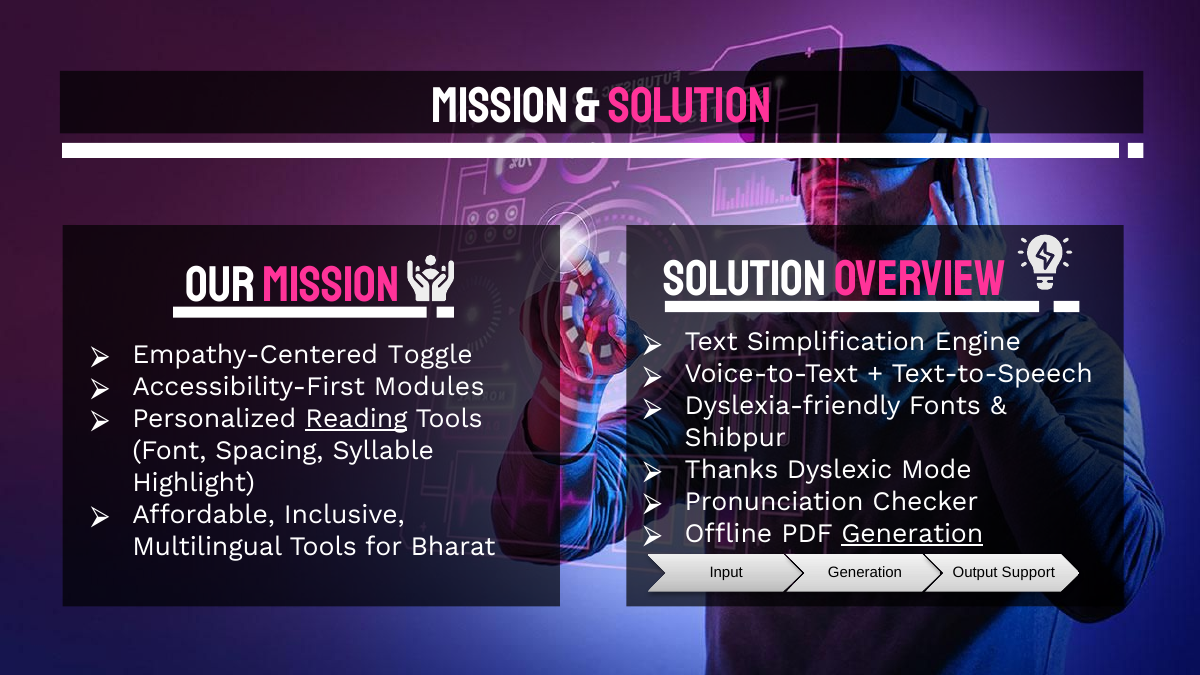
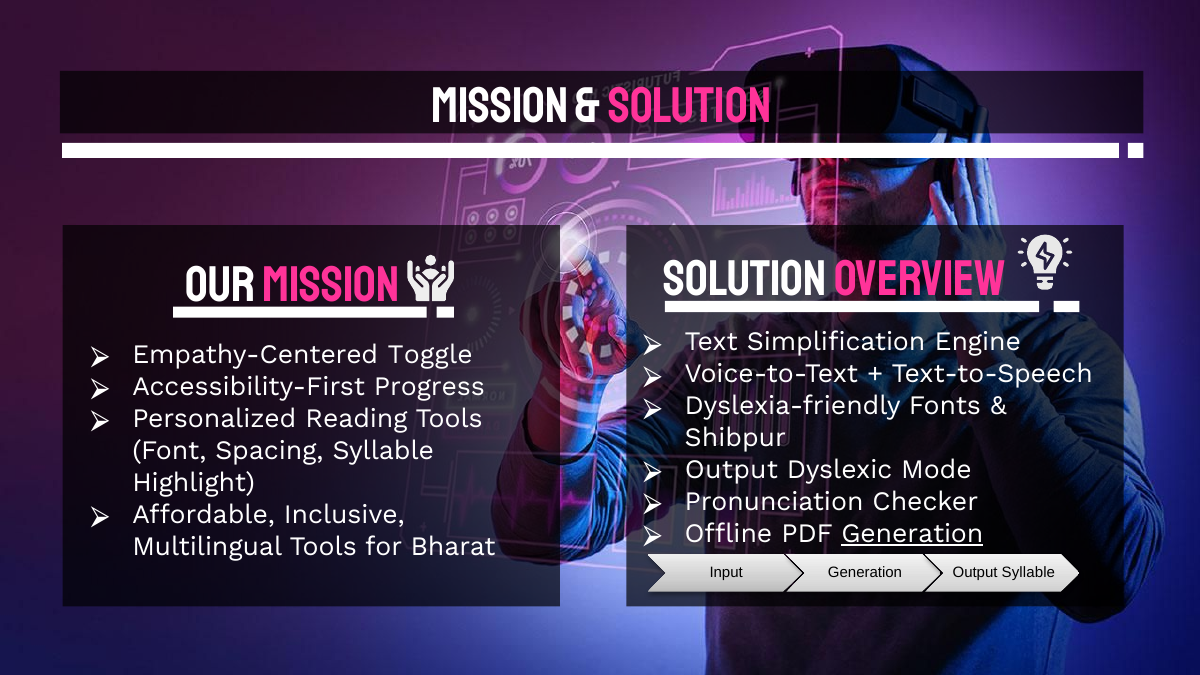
Modules: Modules -> Progress
Reading underline: present -> none
Thanks at (732, 470): Thanks -> Output
Output Support: Support -> Syllable
